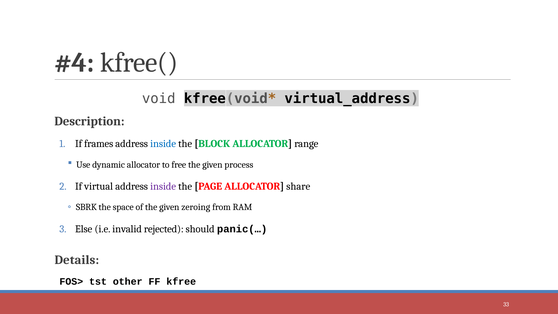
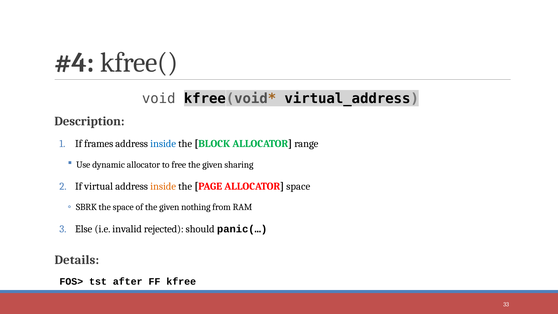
process: process -> sharing
inside at (163, 186) colour: purple -> orange
ALLOCATOR share: share -> space
zeroing: zeroing -> nothing
other: other -> after
